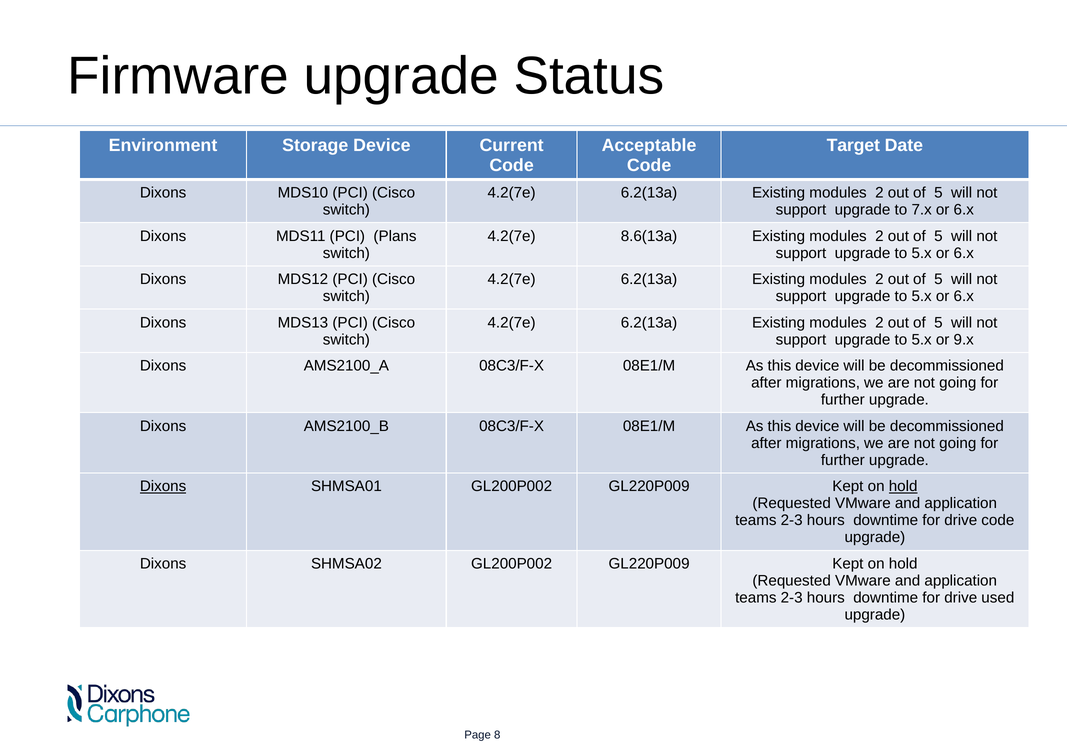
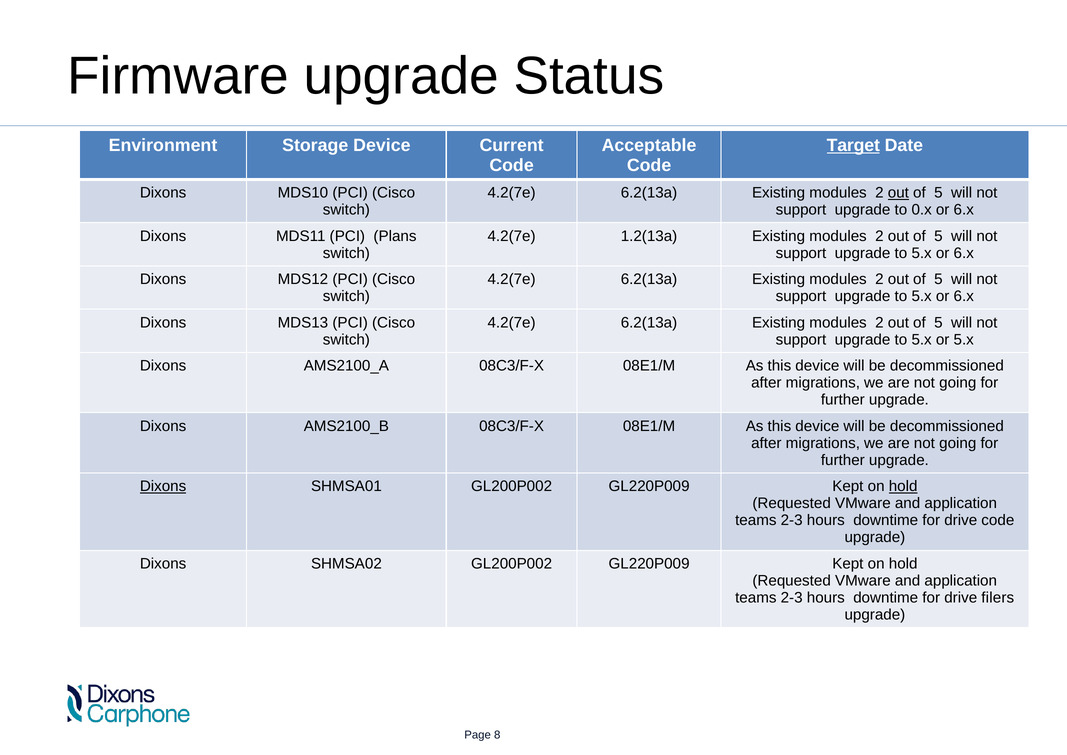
Target underline: none -> present
out at (898, 193) underline: none -> present
7.x: 7.x -> 0.x
8.6(13a: 8.6(13a -> 1.2(13a
or 9.x: 9.x -> 5.x
used: used -> filers
